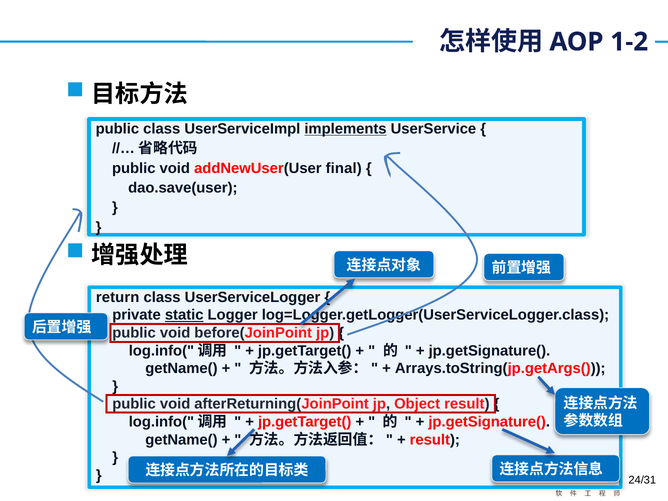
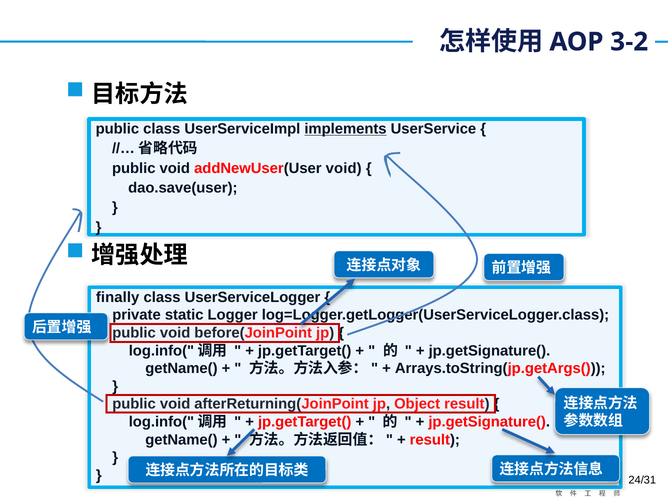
1-2: 1-2 -> 3-2
addNewUser(User final: final -> void
return: return -> finally
static underline: present -> none
